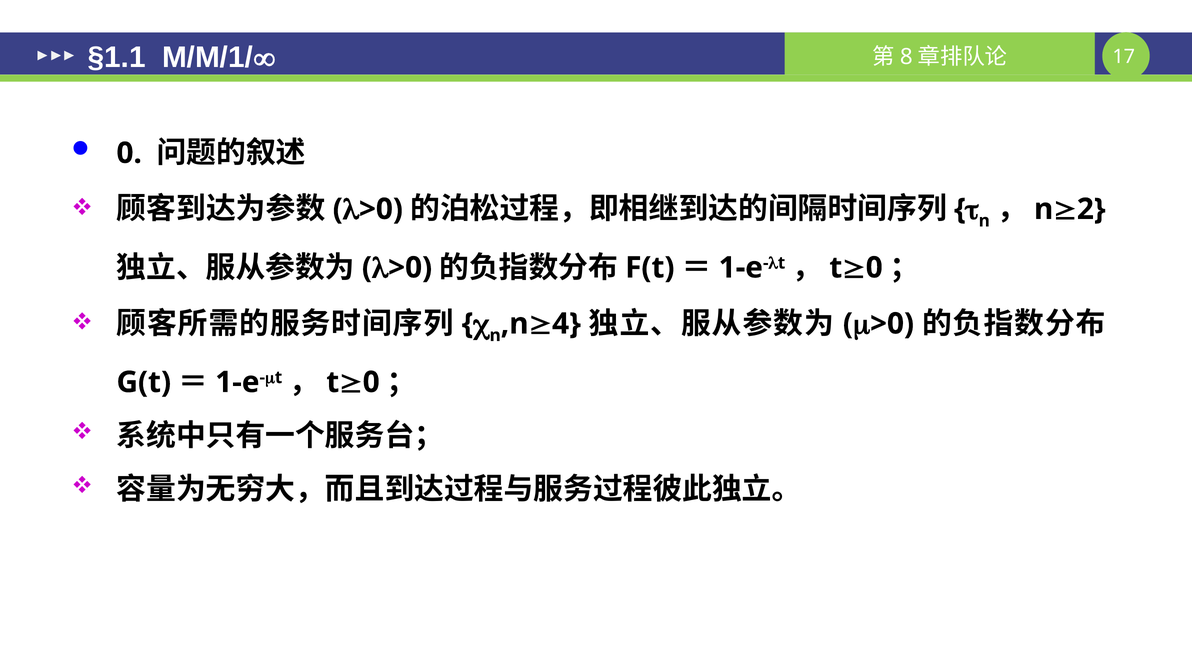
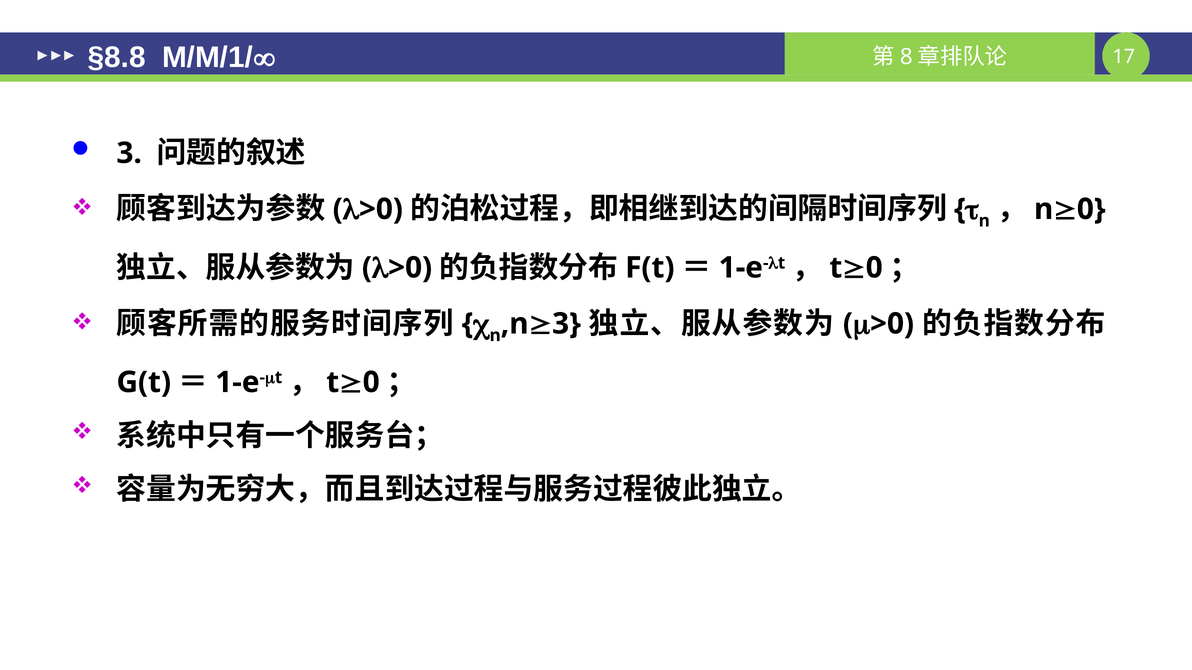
§1.1: §1.1 -> §8.8
0 at (129, 153): 0 -> 3
2 at (1091, 209): 2 -> 0
4 at (566, 324): 4 -> 3
